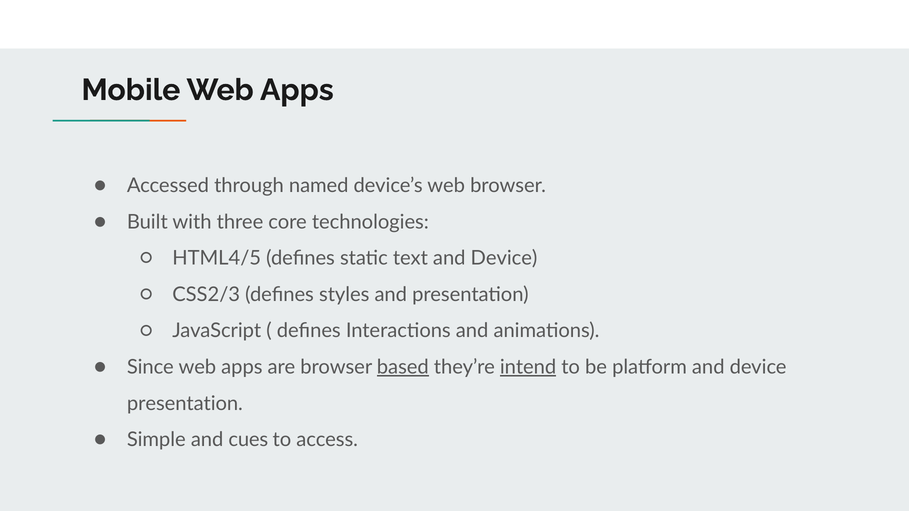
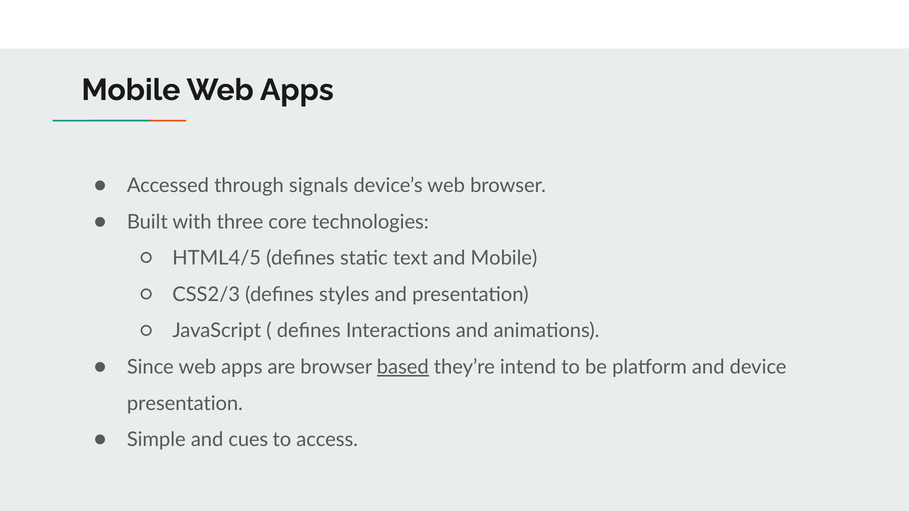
named: named -> signals
text and Device: Device -> Mobile
intend underline: present -> none
